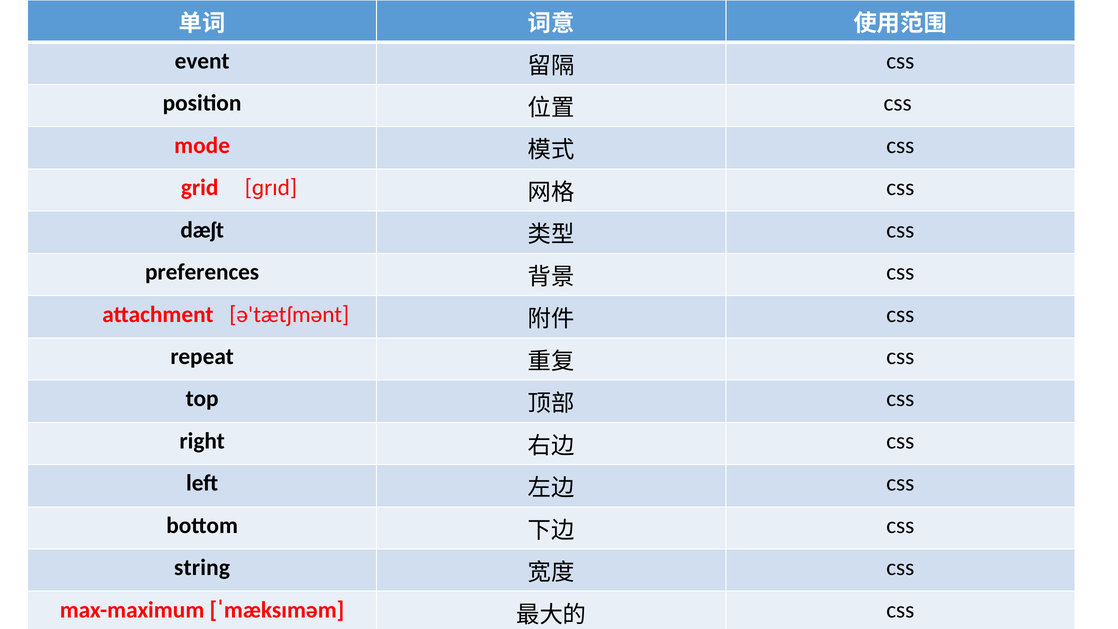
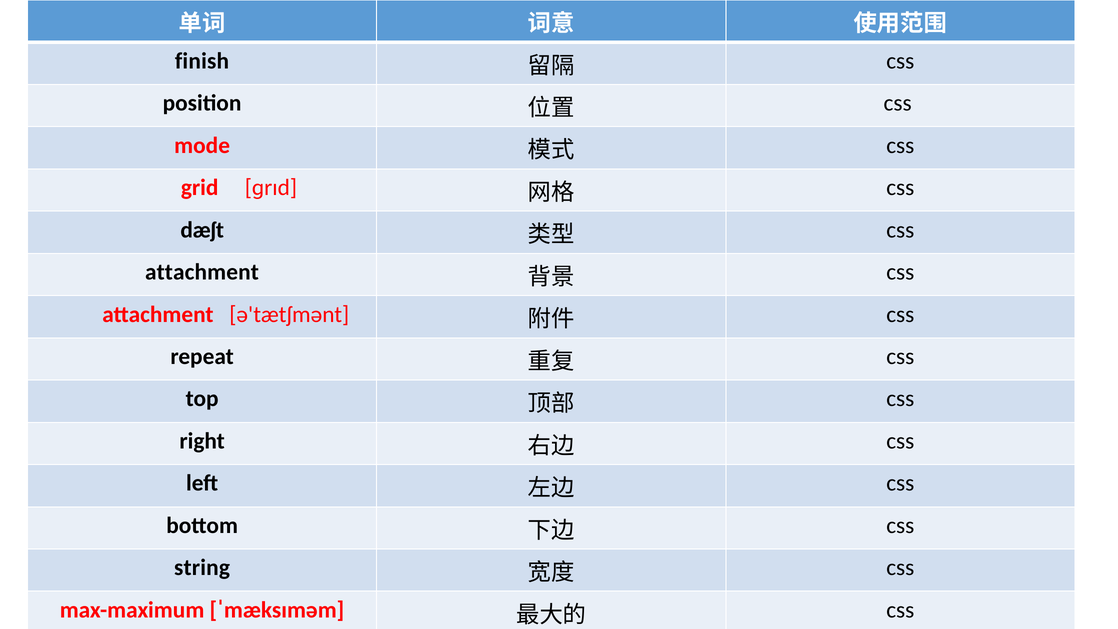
event: event -> finish
preferences at (202, 272): preferences -> attachment
